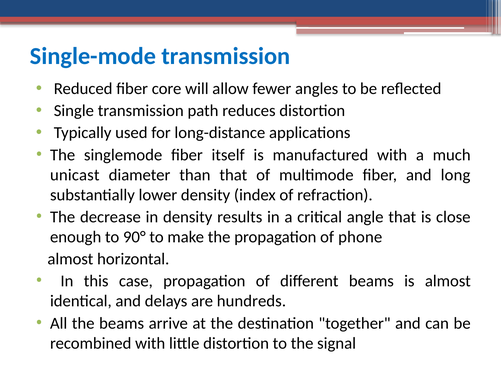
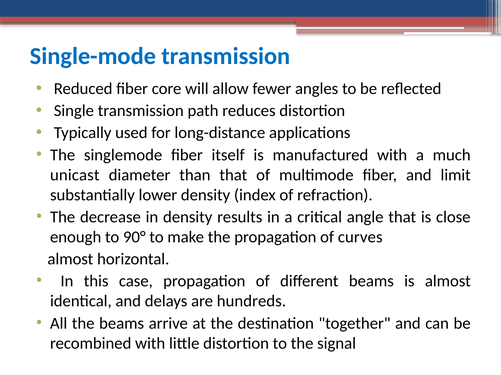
long: long -> limit
phone: phone -> curves
